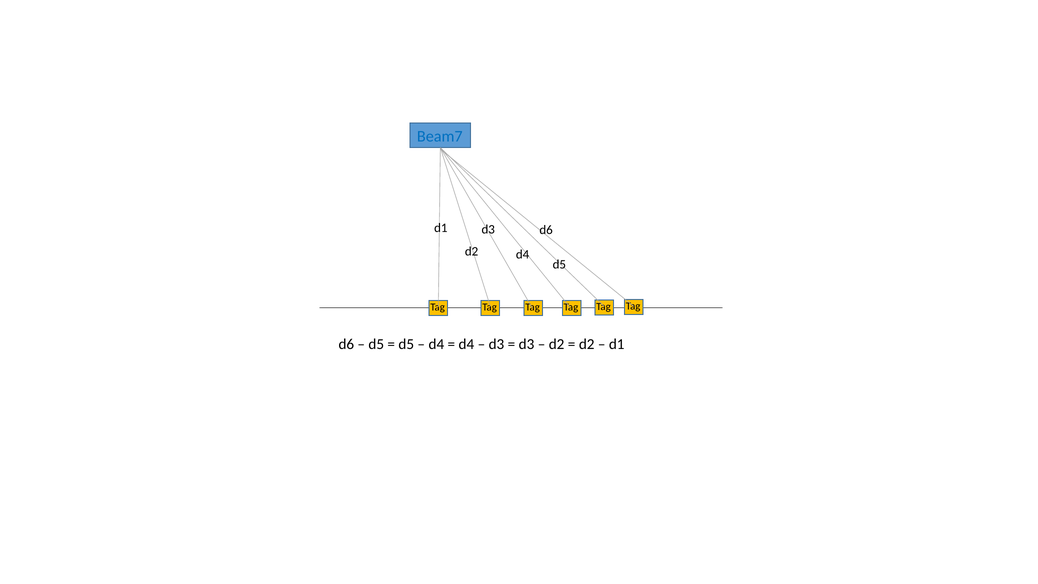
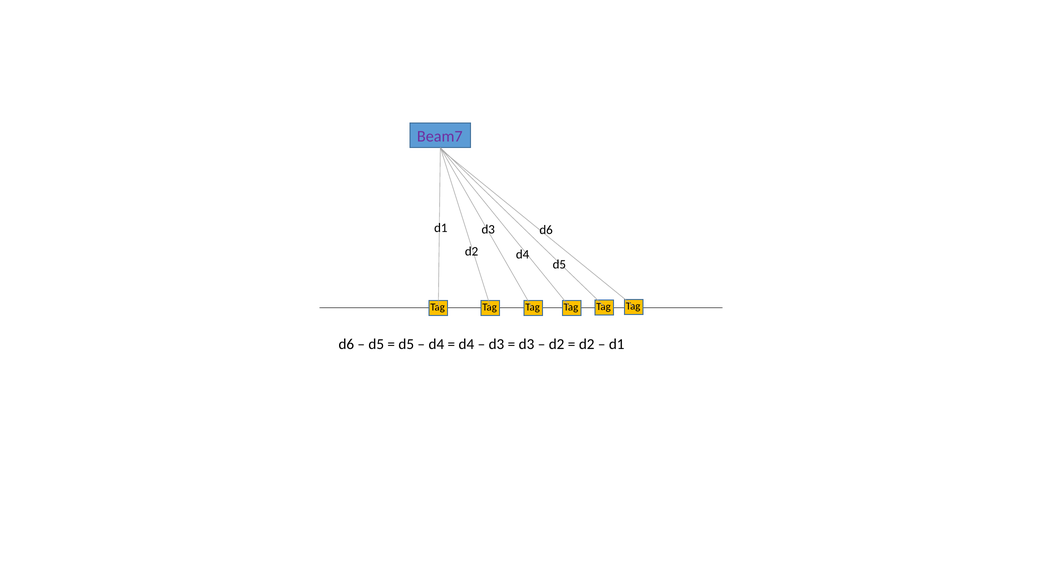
Beam7 colour: blue -> purple
